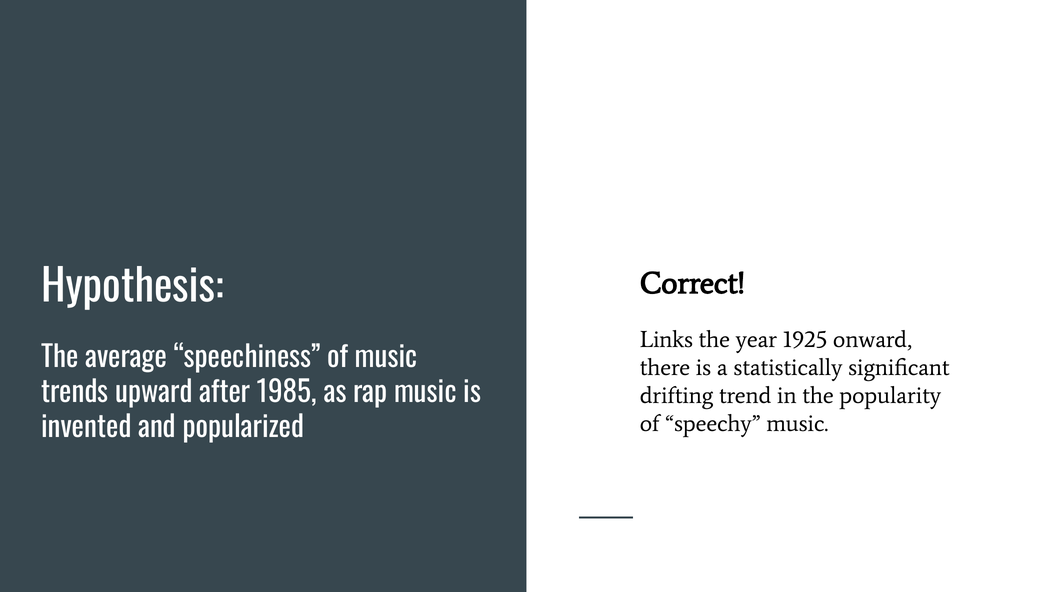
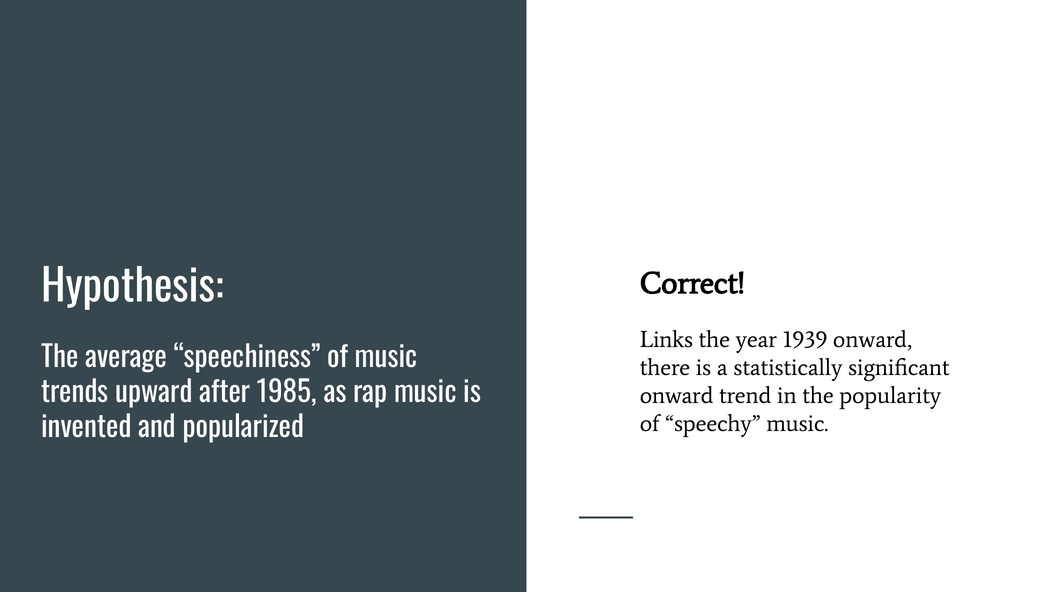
1925: 1925 -> 1939
drifting at (677, 396): drifting -> onward
